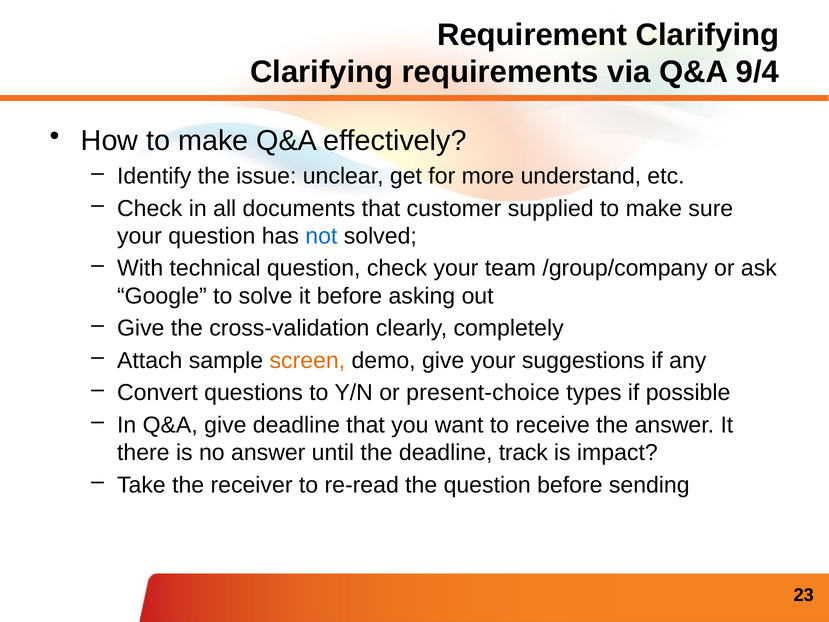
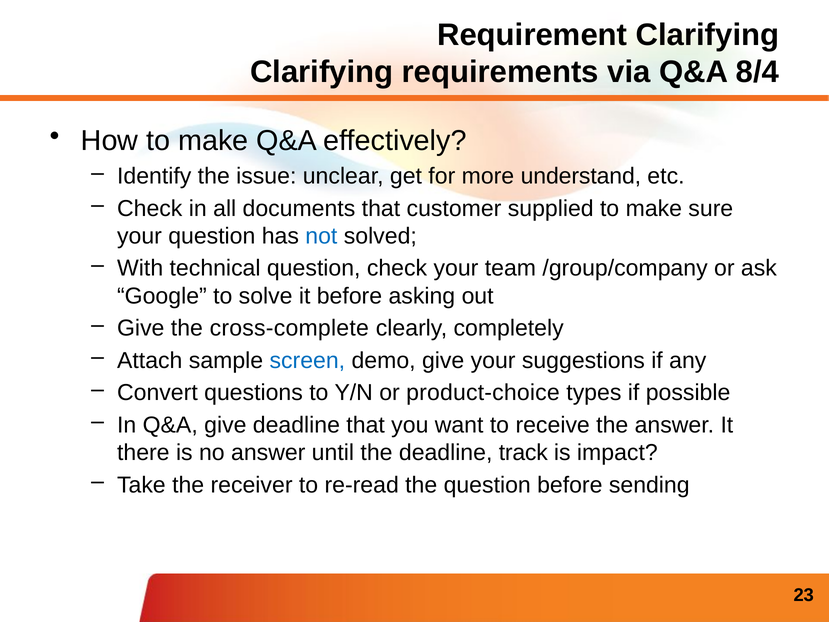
9/4: 9/4 -> 8/4
cross-validation: cross-validation -> cross-complete
screen colour: orange -> blue
present-choice: present-choice -> product-choice
